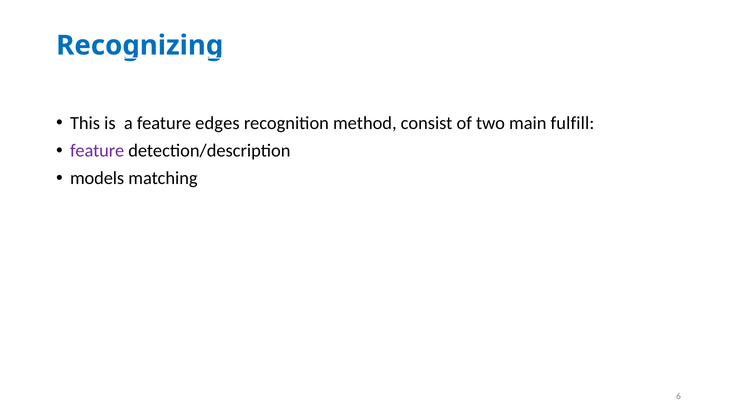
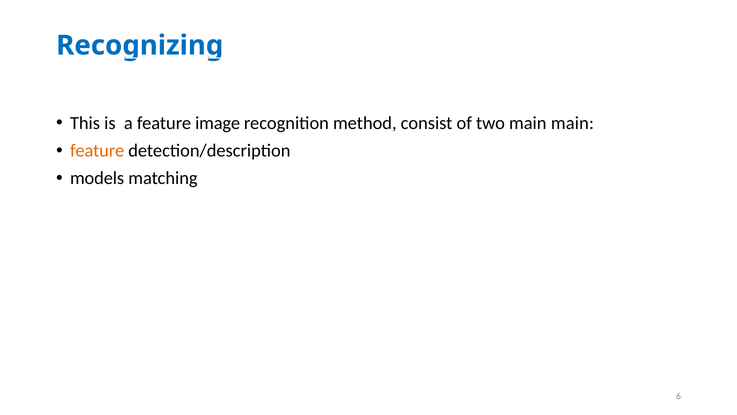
feature edges: edges -> image
main fulfill: fulfill -> main
feature at (97, 151) colour: purple -> orange
